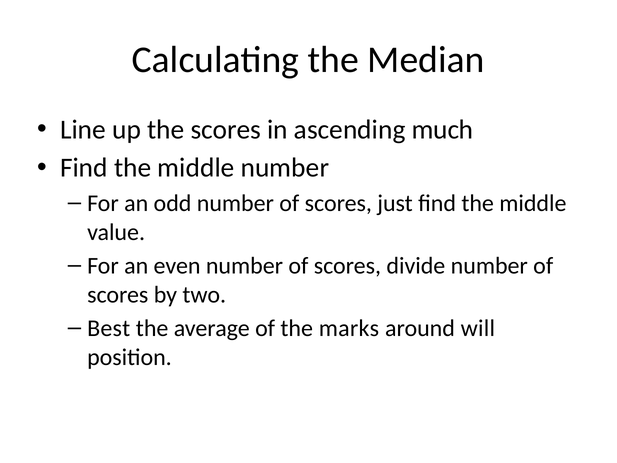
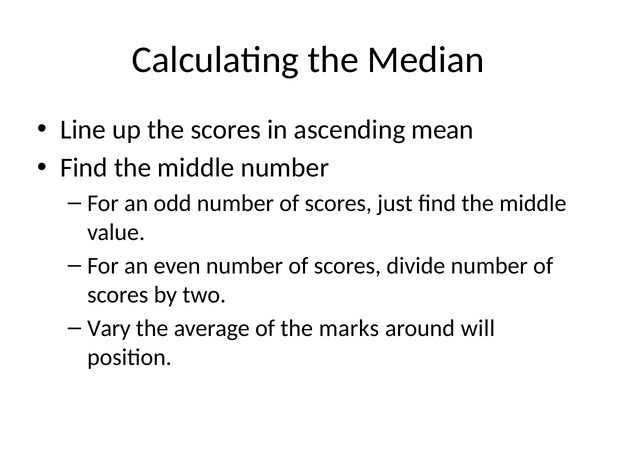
much: much -> mean
Best: Best -> Vary
